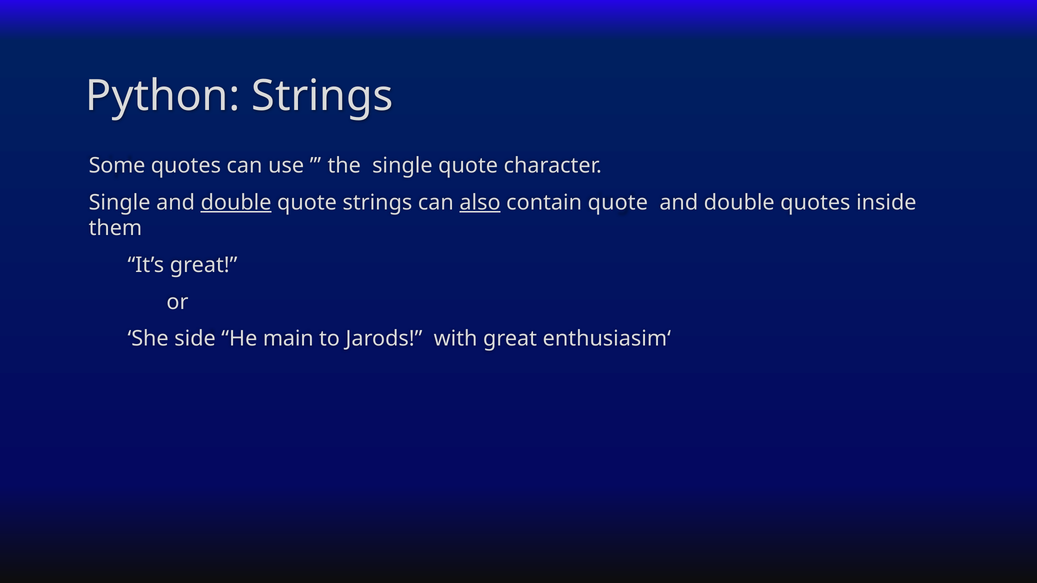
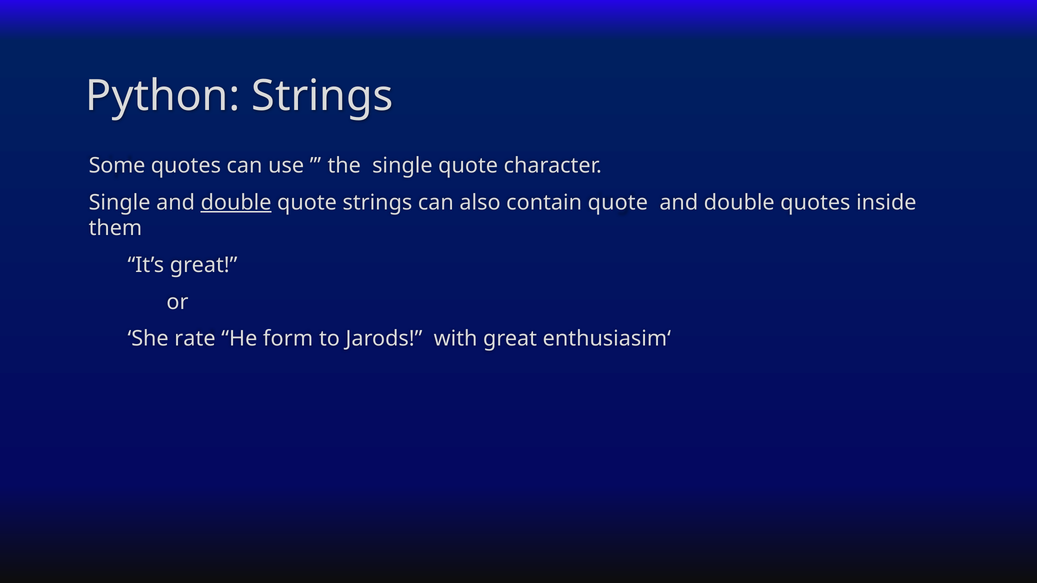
also underline: present -> none
side: side -> rate
main: main -> form
